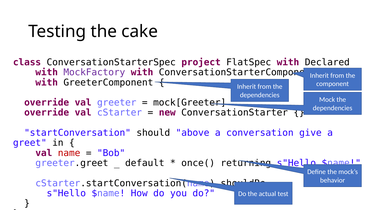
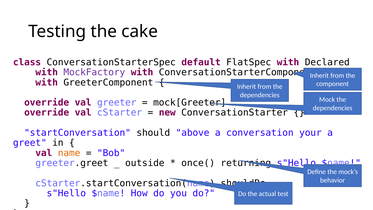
project: project -> default
give: give -> your
name colour: red -> orange
default: default -> outside
